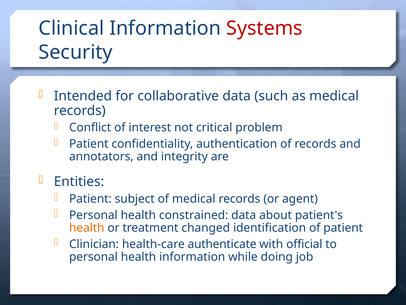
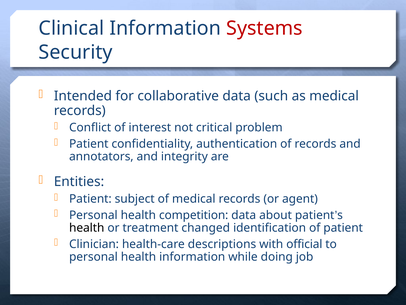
constrained: constrained -> competition
health at (87, 228) colour: orange -> black
authenticate: authenticate -> descriptions
